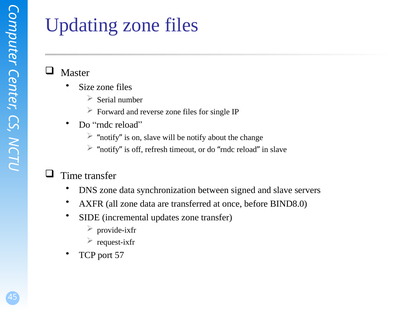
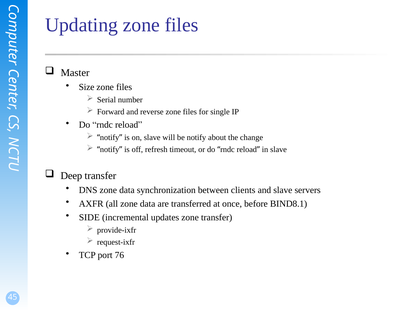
Time: Time -> Deep
signed: signed -> clients
BIND8.0: BIND8.0 -> BIND8.1
57: 57 -> 76
